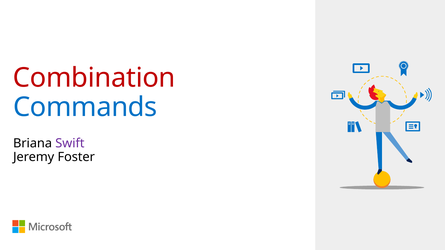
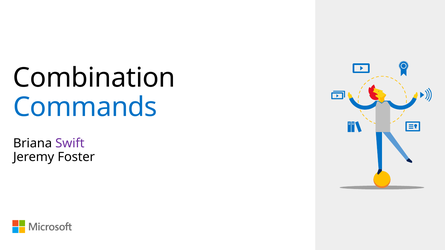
Combination colour: red -> black
